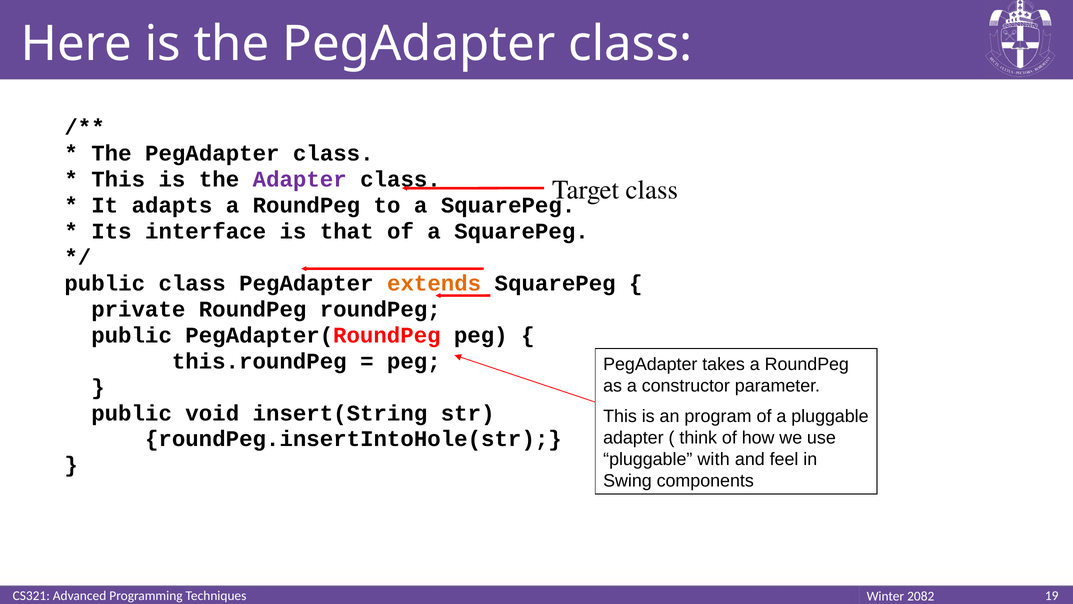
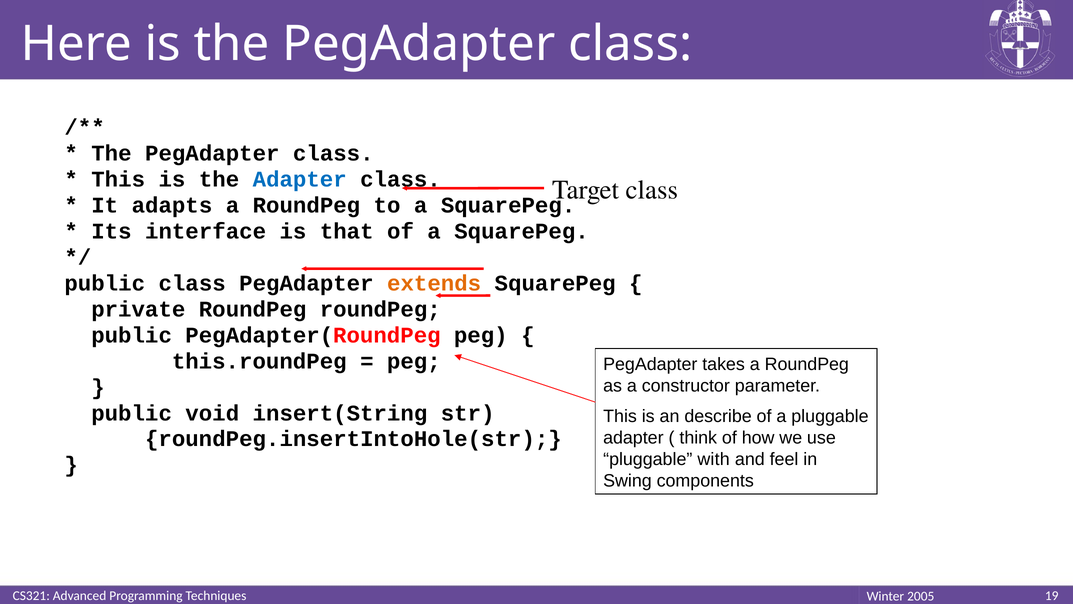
Adapter at (300, 179) colour: purple -> blue
program: program -> describe
2082: 2082 -> 2005
